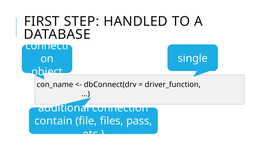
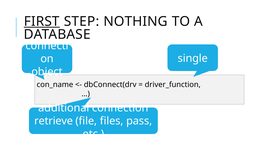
FIRST underline: none -> present
HANDLED: HANDLED -> NOTHING
contain: contain -> retrieve
